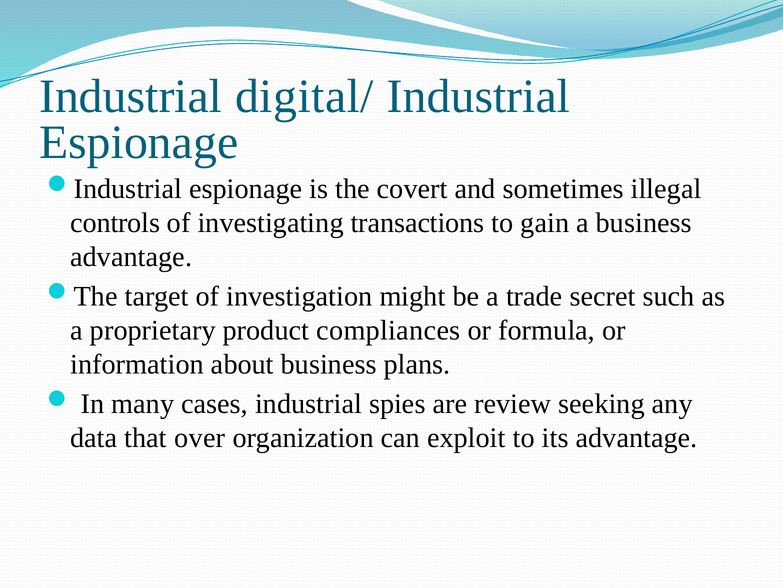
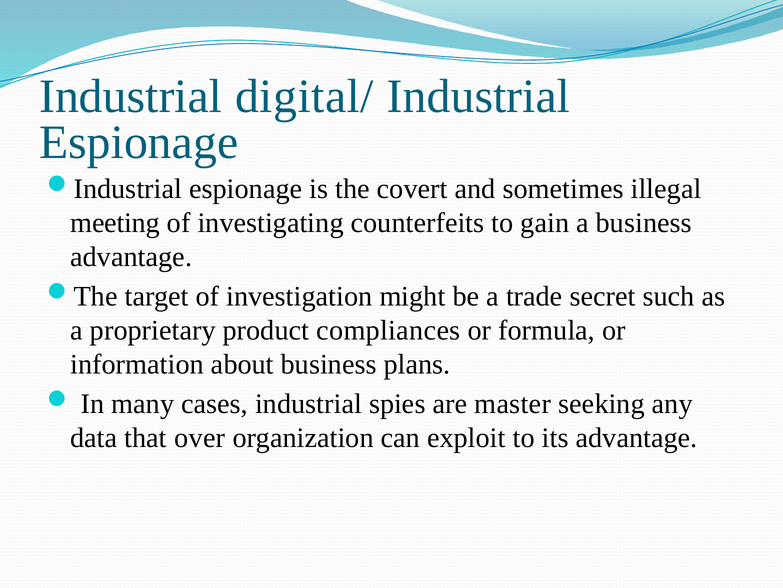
controls: controls -> meeting
transactions: transactions -> counterfeits
review: review -> master
